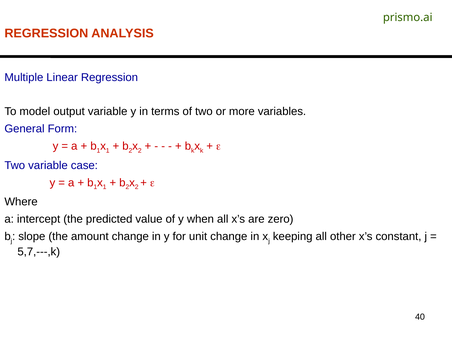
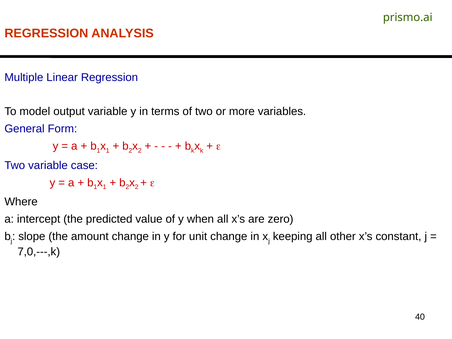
5,7,---,k: 5,7,---,k -> 7,0,---,k
